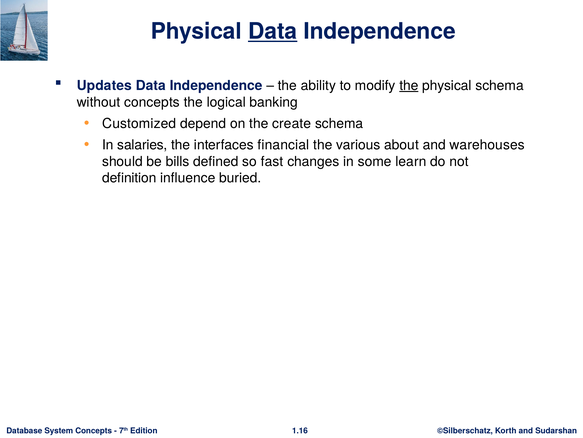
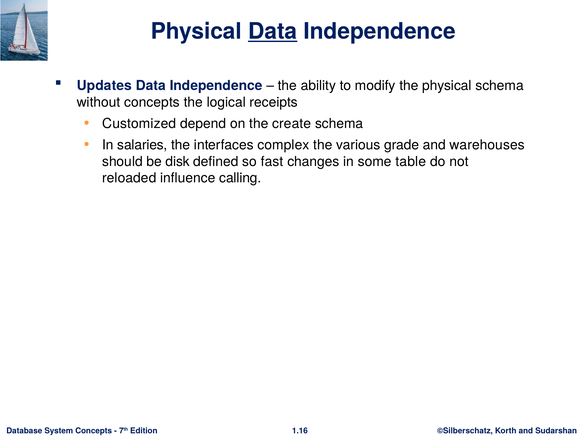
the at (409, 85) underline: present -> none
banking: banking -> receipts
financial: financial -> complex
about: about -> grade
bills: bills -> disk
learn: learn -> table
definition: definition -> reloaded
buried: buried -> calling
